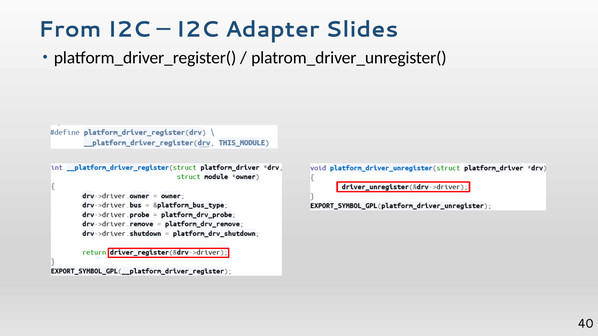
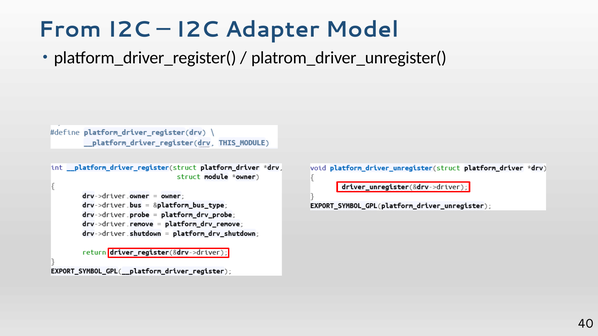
Slides: Slides -> Model
